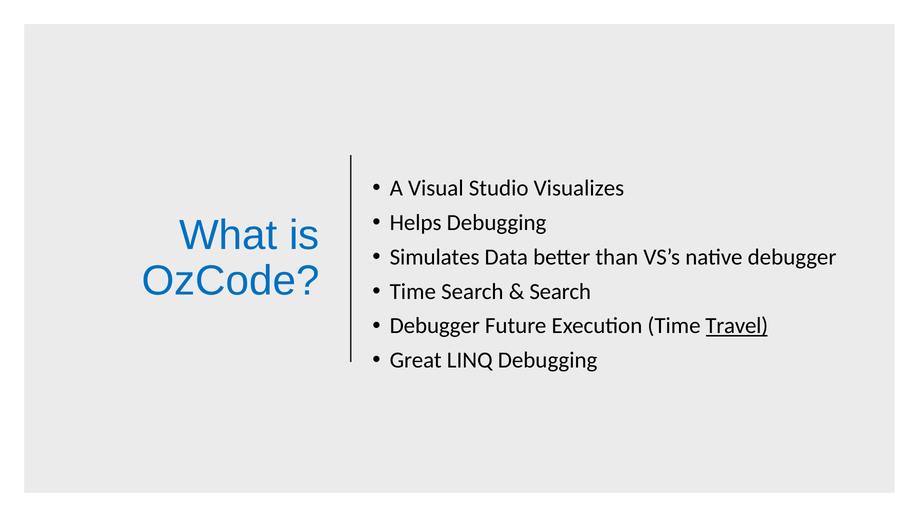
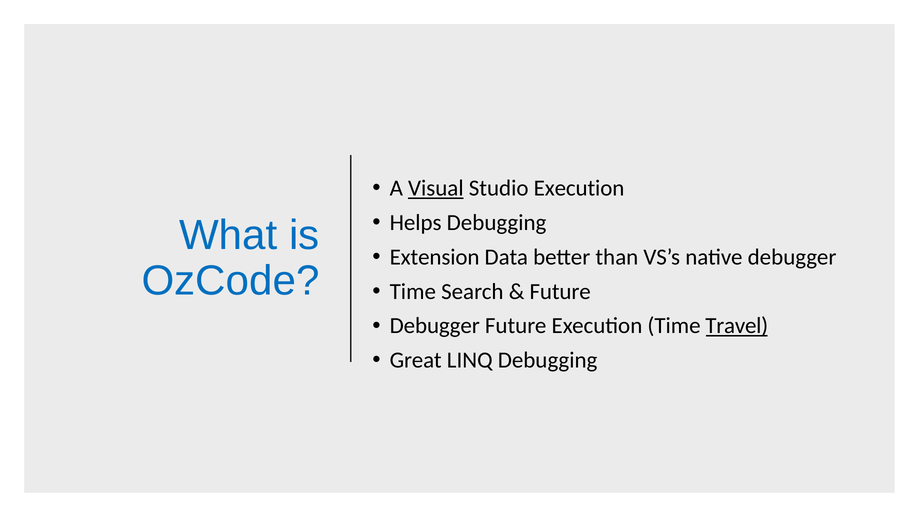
Visual underline: none -> present
Studio Visualizes: Visualizes -> Execution
Simulates: Simulates -> Extension
Search at (560, 291): Search -> Future
